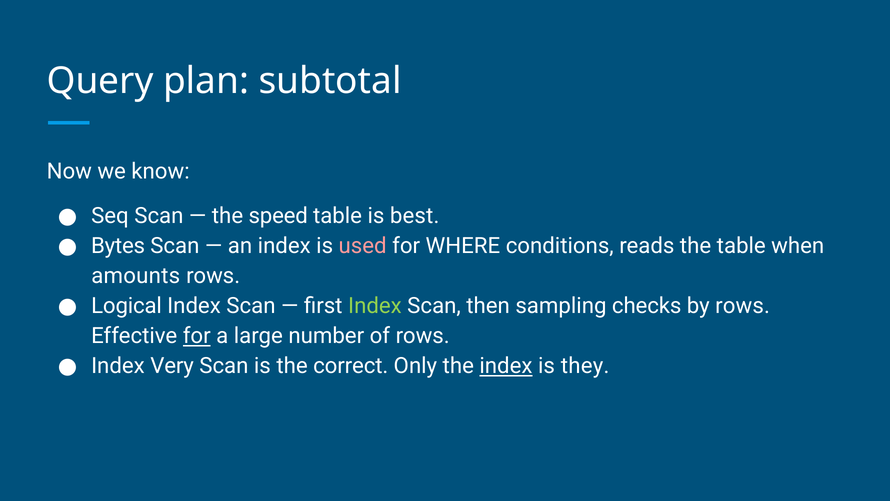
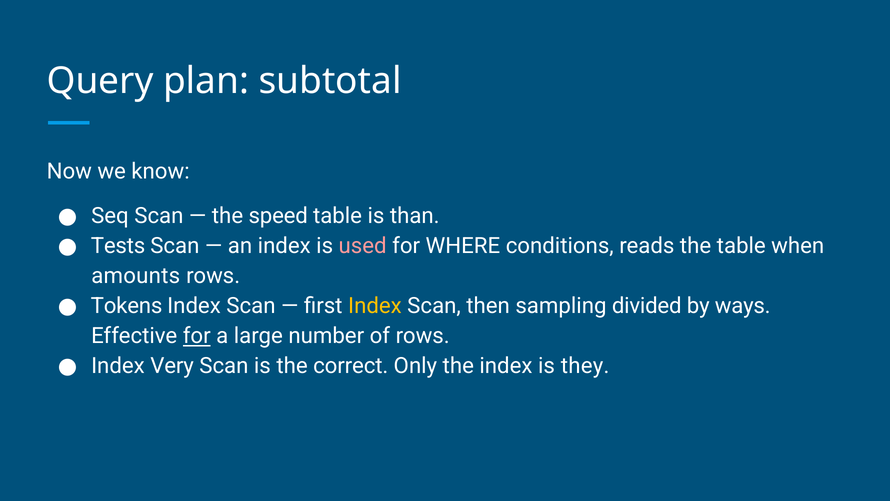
best: best -> than
Bytes: Bytes -> Tests
Logical: Logical -> Tokens
Index at (375, 306) colour: light green -> yellow
checks: checks -> divided
by rows: rows -> ways
index at (506, 366) underline: present -> none
